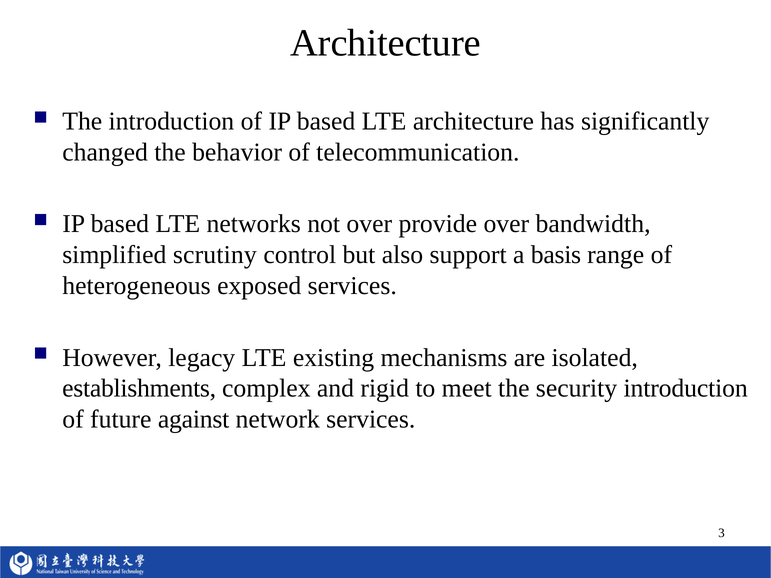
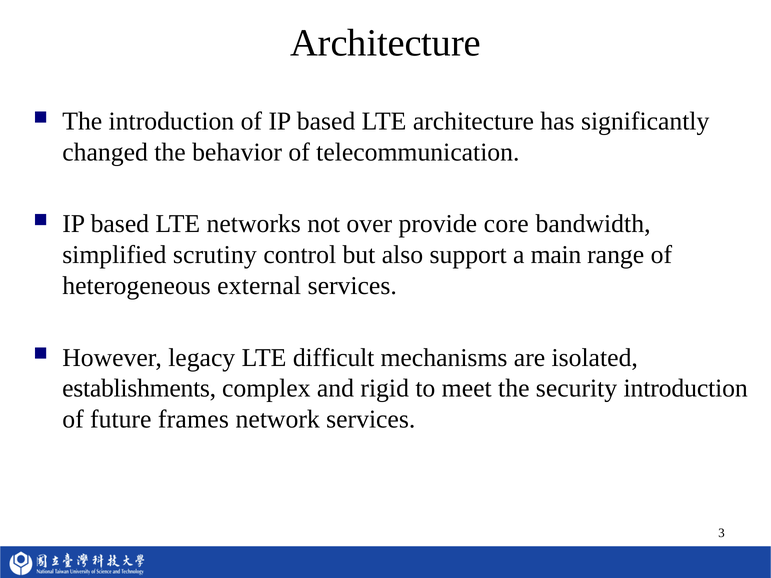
provide over: over -> core
basis: basis -> main
exposed: exposed -> external
existing: existing -> difficult
against: against -> frames
